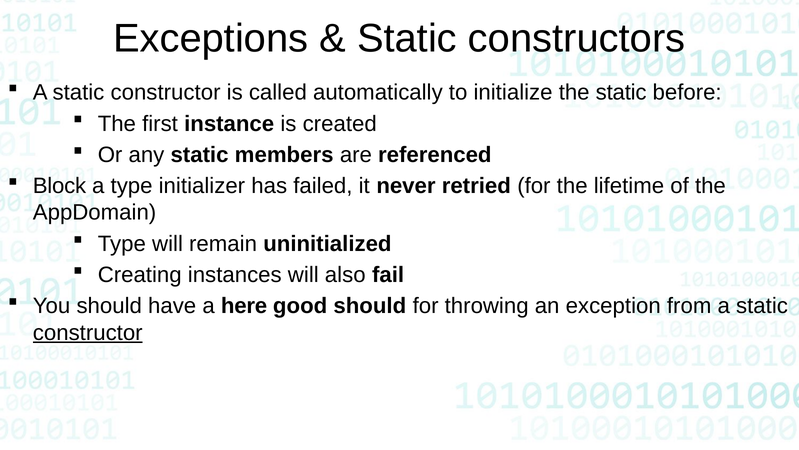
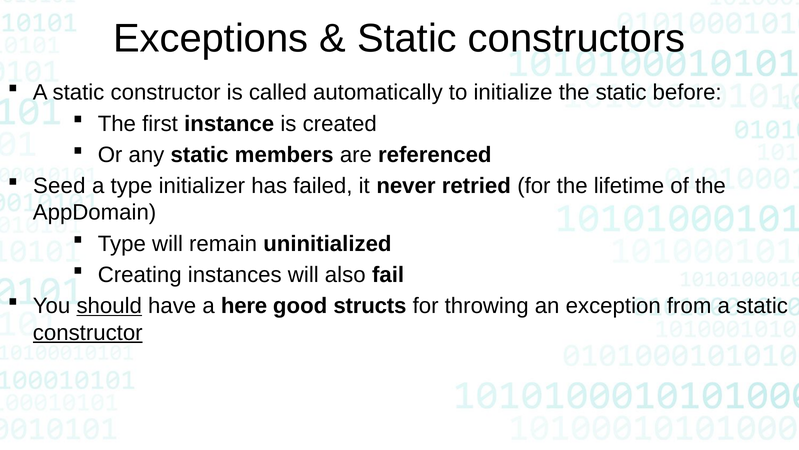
Block: Block -> Seed
should at (109, 306) underline: none -> present
good should: should -> structs
